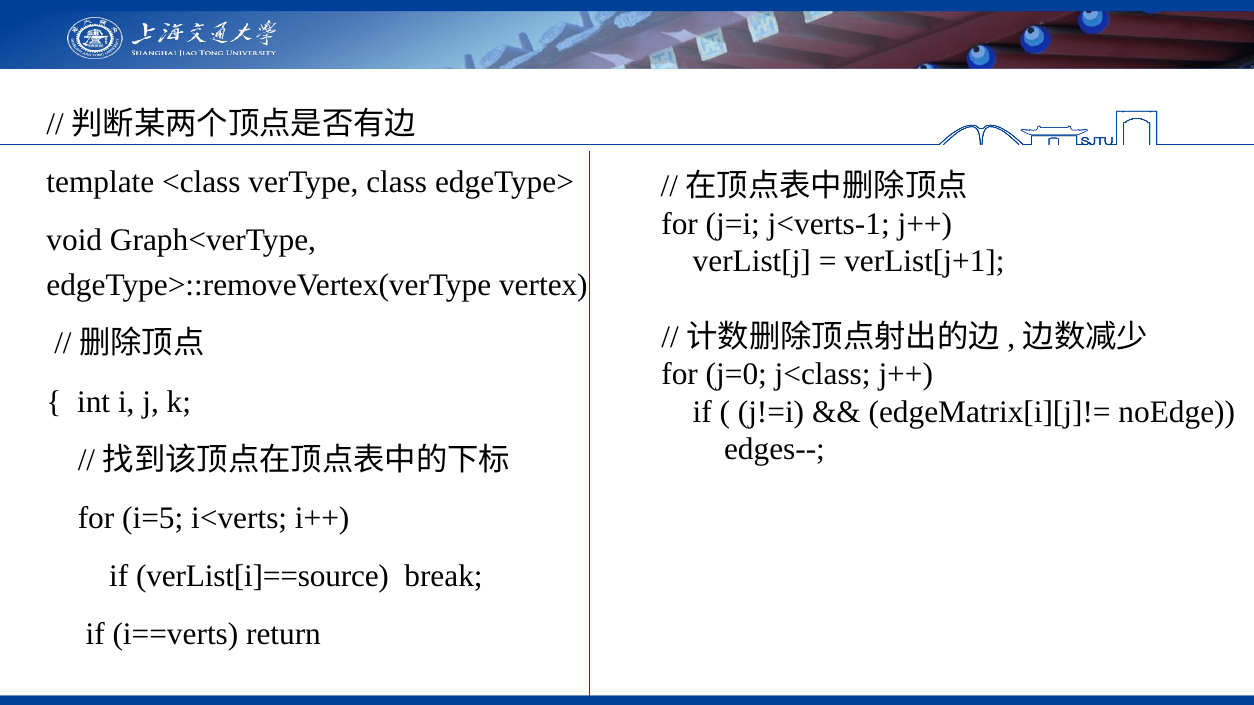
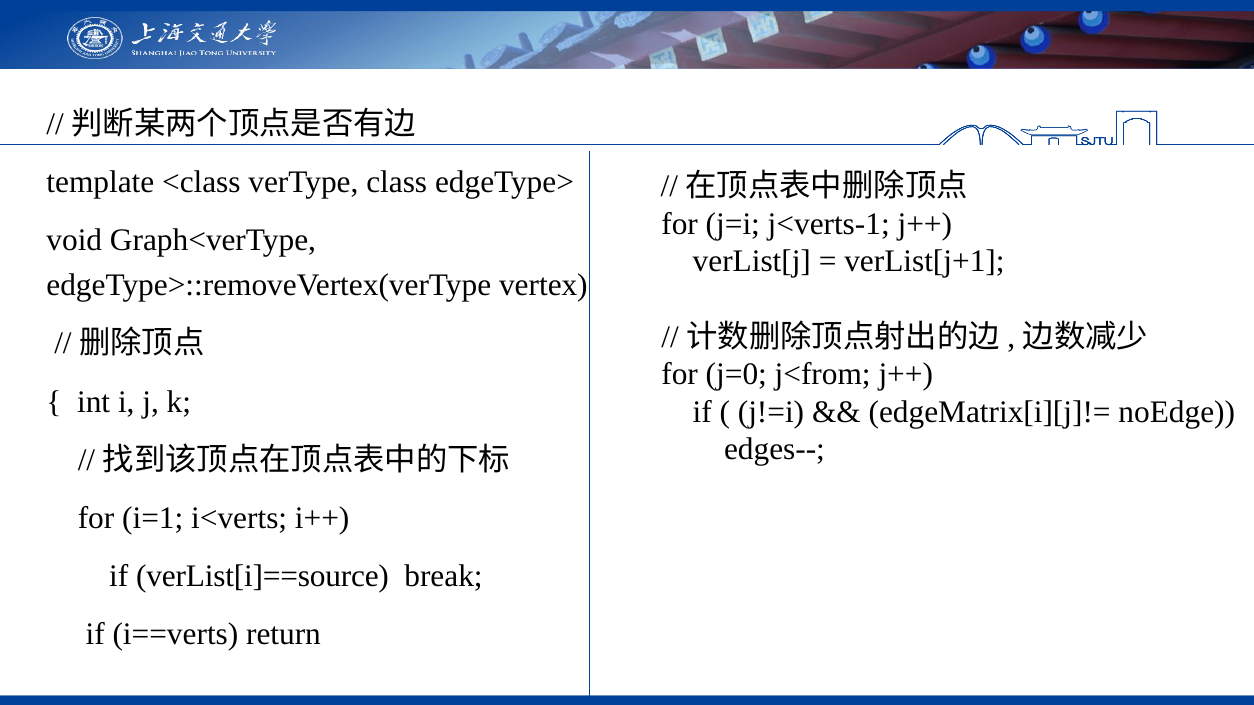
j<class: j<class -> j<from
i=5: i=5 -> i=1
